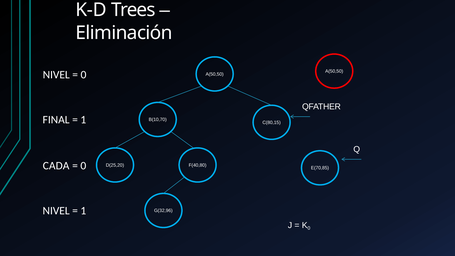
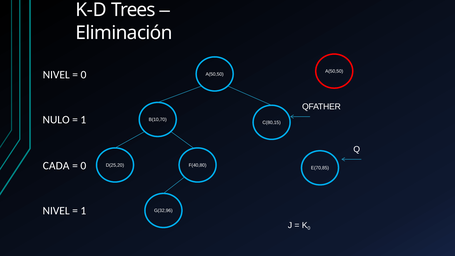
FINAL: FINAL -> NULO
